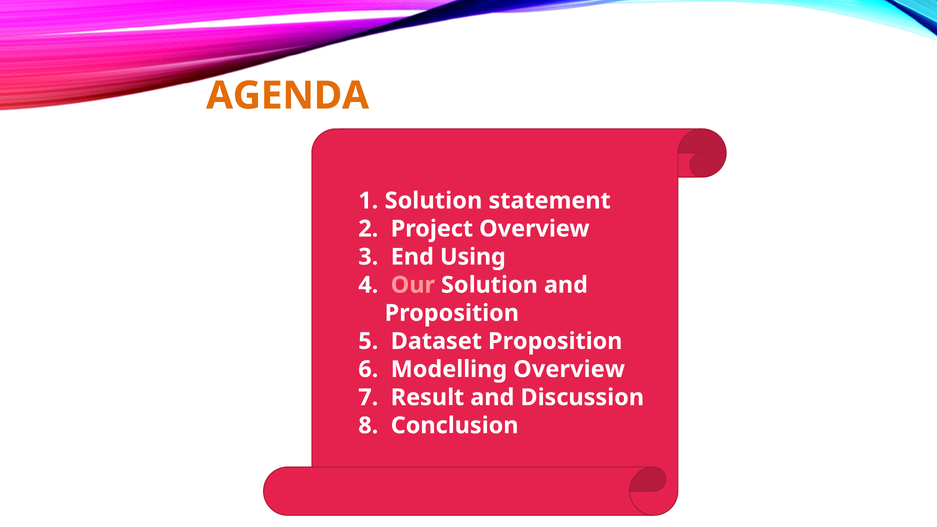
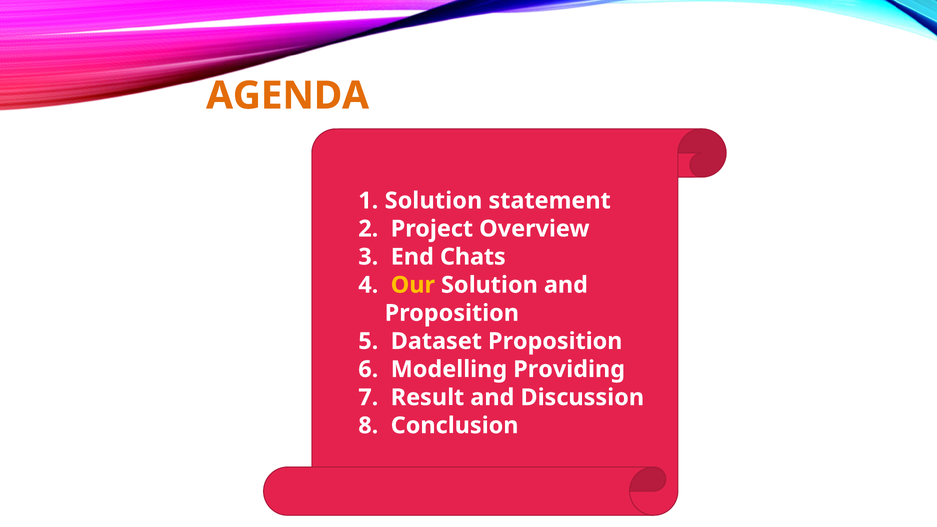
Using: Using -> Chats
Our colour: pink -> yellow
Modelling Overview: Overview -> Providing
